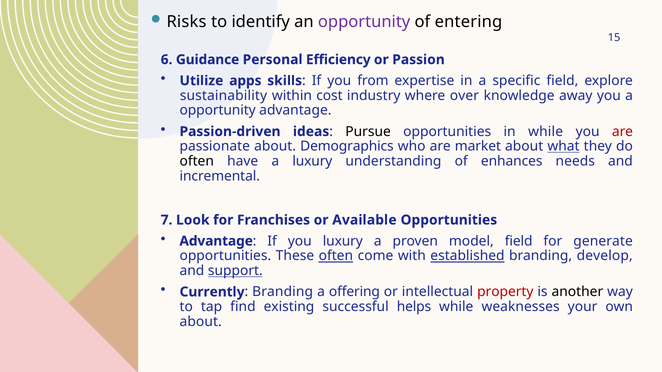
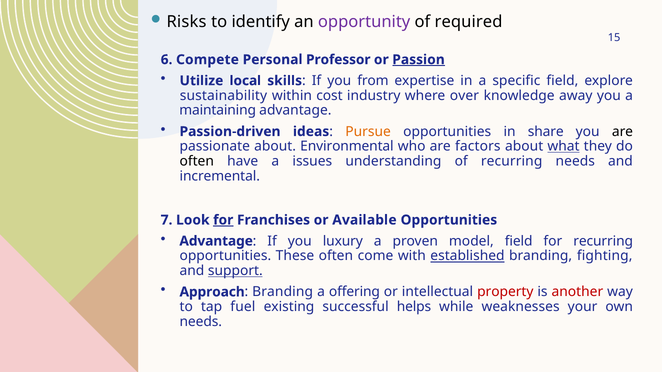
entering: entering -> required
Guidance: Guidance -> Compete
Efficiency: Efficiency -> Professor
Passion underline: none -> present
apps: apps -> local
opportunity at (218, 111): opportunity -> maintaining
Pursue colour: black -> orange
in while: while -> share
are at (622, 132) colour: red -> black
Demographics: Demographics -> Environmental
market: market -> factors
a luxury: luxury -> issues
of enhances: enhances -> recurring
for at (223, 220) underline: none -> present
for generate: generate -> recurring
often at (336, 256) underline: present -> none
develop: develop -> fighting
Currently: Currently -> Approach
another colour: black -> red
find: find -> fuel
about at (201, 322): about -> needs
